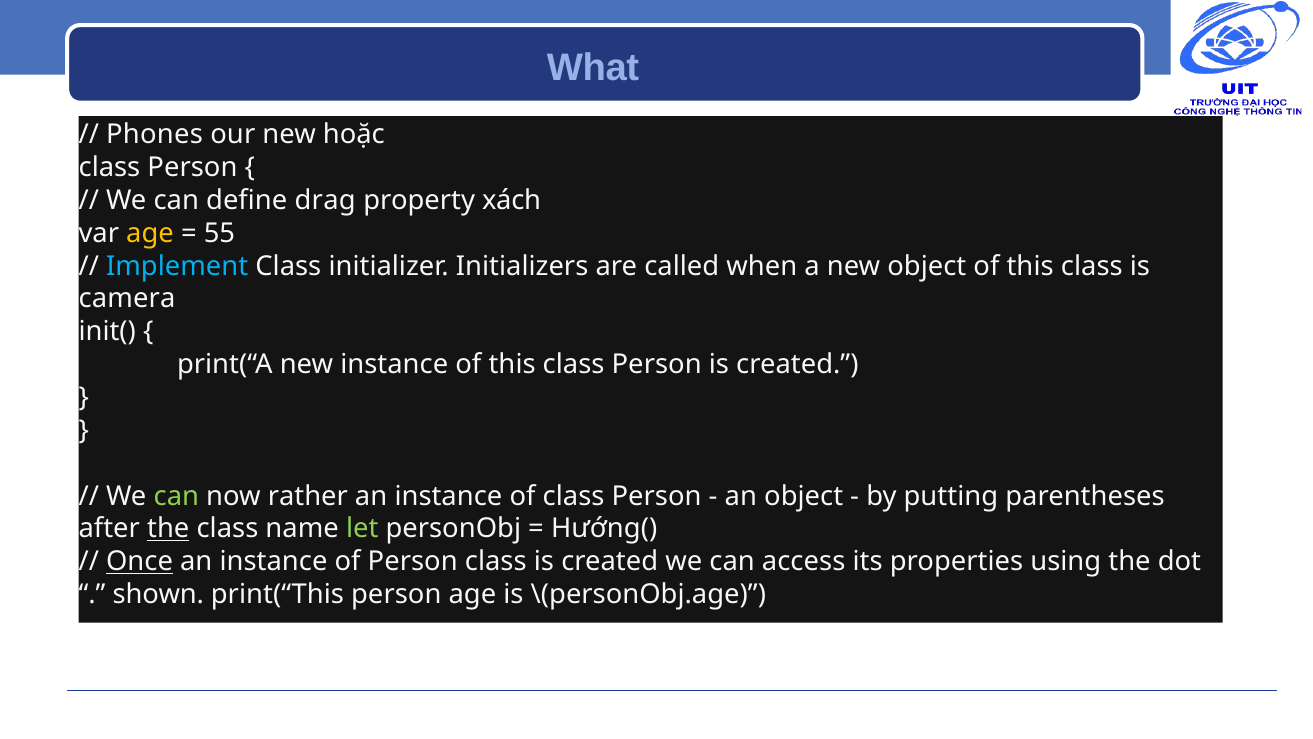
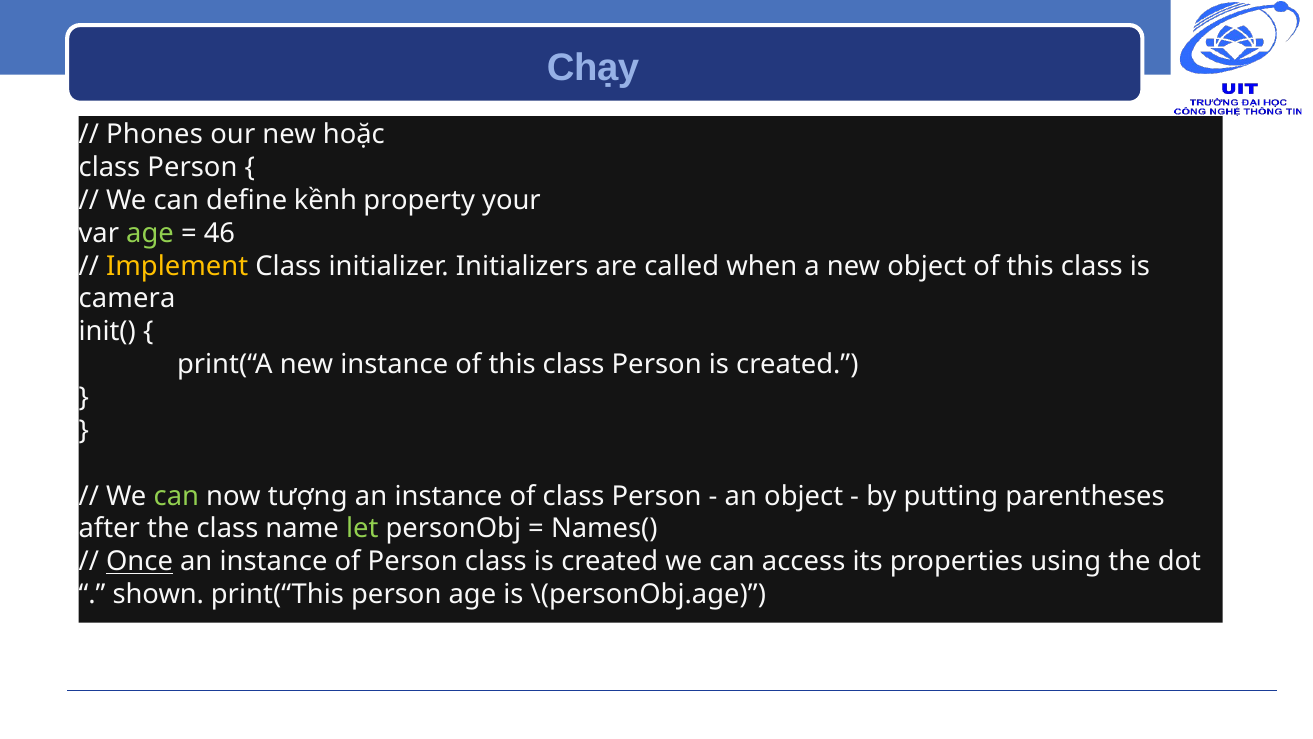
What: What -> Chạy
drag: drag -> kềnh
xách: xách -> your
age at (150, 233) colour: yellow -> light green
55: 55 -> 46
Implement colour: light blue -> yellow
rather: rather -> tượng
the at (168, 529) underline: present -> none
Hướng(: Hướng( -> Names(
